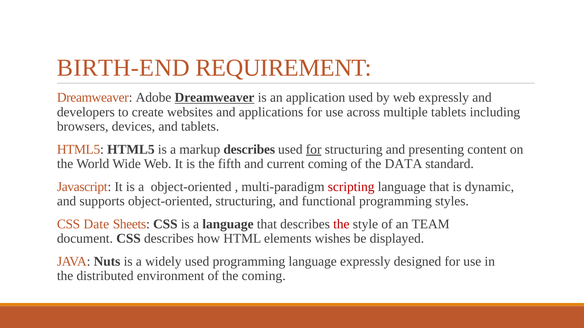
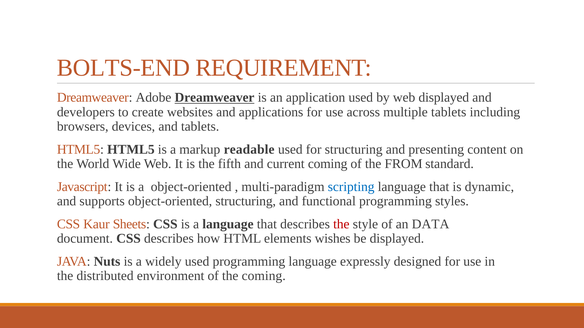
BIRTH-END: BIRTH-END -> BOLTS-END
web expressly: expressly -> displayed
markup describes: describes -> readable
for at (314, 150) underline: present -> none
DATA: DATA -> FROM
scripting colour: red -> blue
Date: Date -> Kaur
TEAM: TEAM -> DATA
